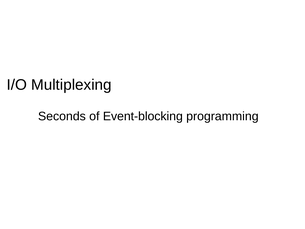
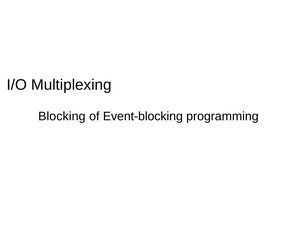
Seconds: Seconds -> Blocking
